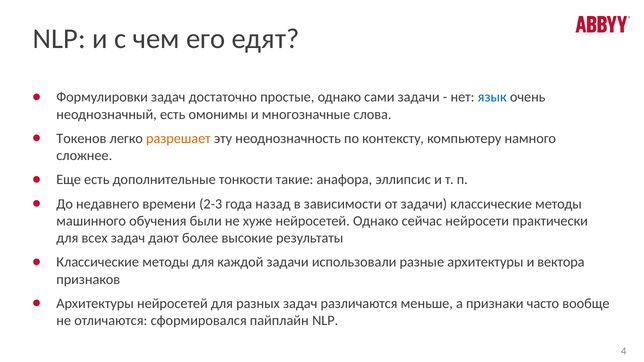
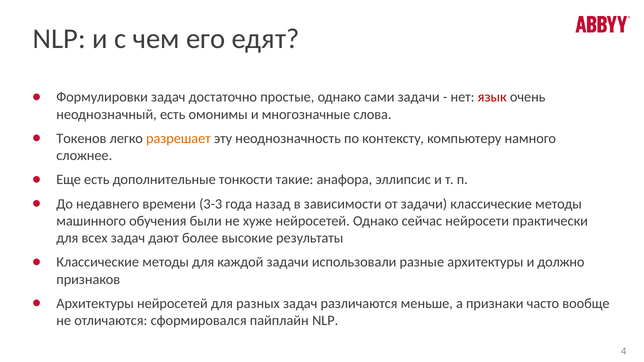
язык colour: blue -> red
2-3: 2-3 -> 3-3
вектора: вектора -> должно
